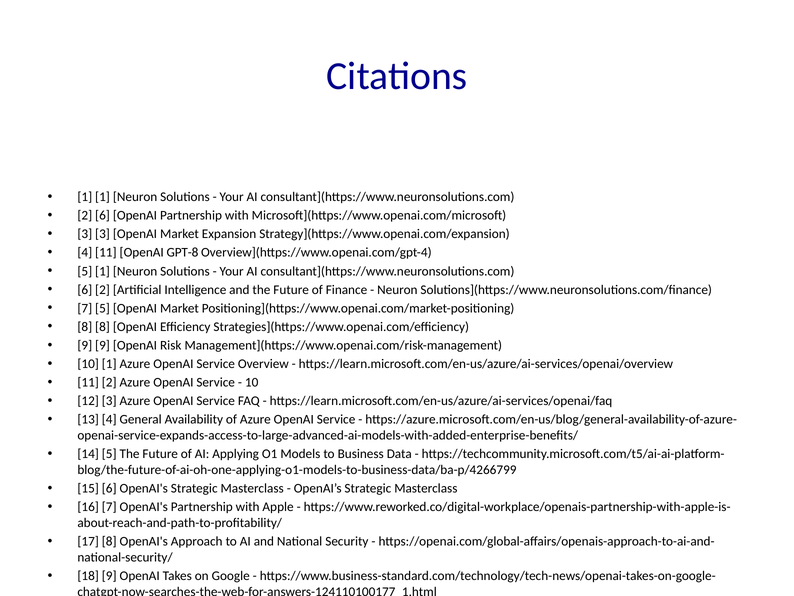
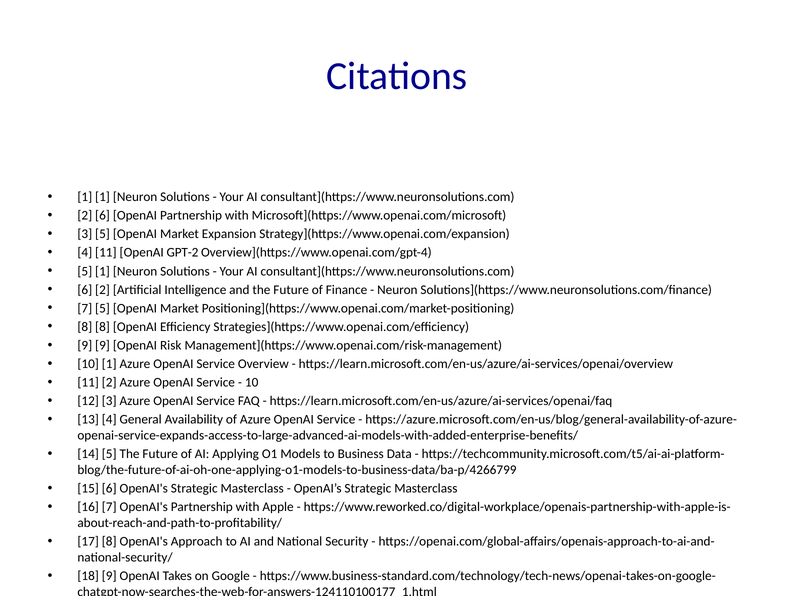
3 3: 3 -> 5
GPT-8: GPT-8 -> GPT-2
